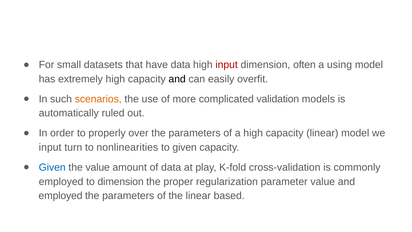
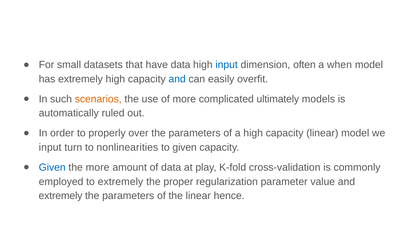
input at (227, 65) colour: red -> blue
using: using -> when
and at (177, 79) colour: black -> blue
validation: validation -> ultimately
the value: value -> more
to dimension: dimension -> extremely
employed at (61, 196): employed -> extremely
based: based -> hence
